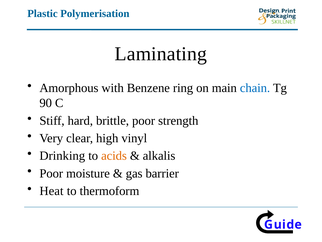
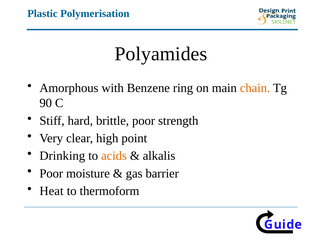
Laminating: Laminating -> Polyamides
chain colour: blue -> orange
vinyl: vinyl -> point
